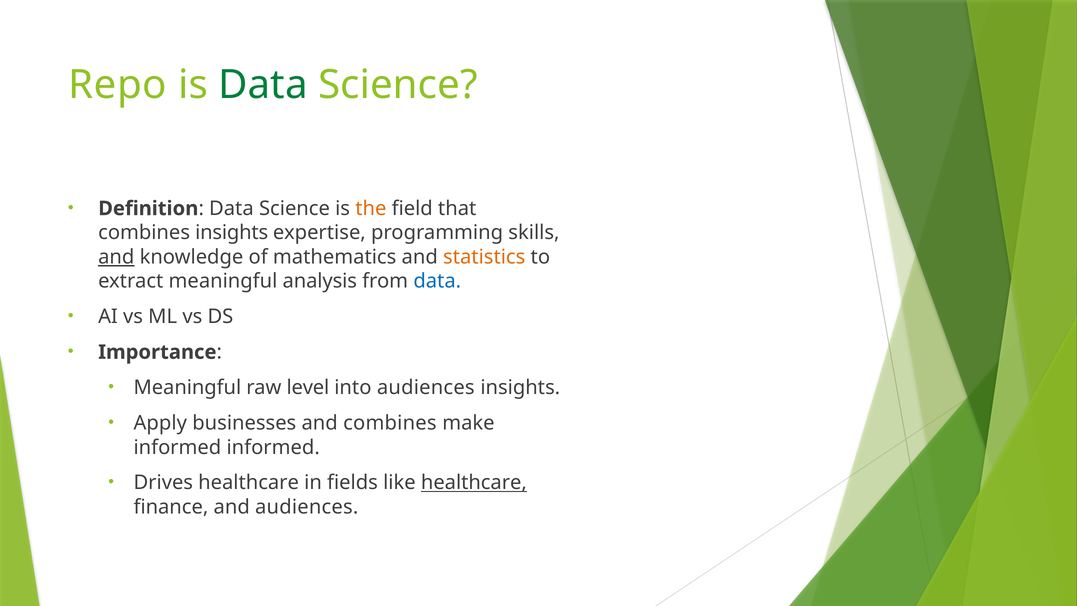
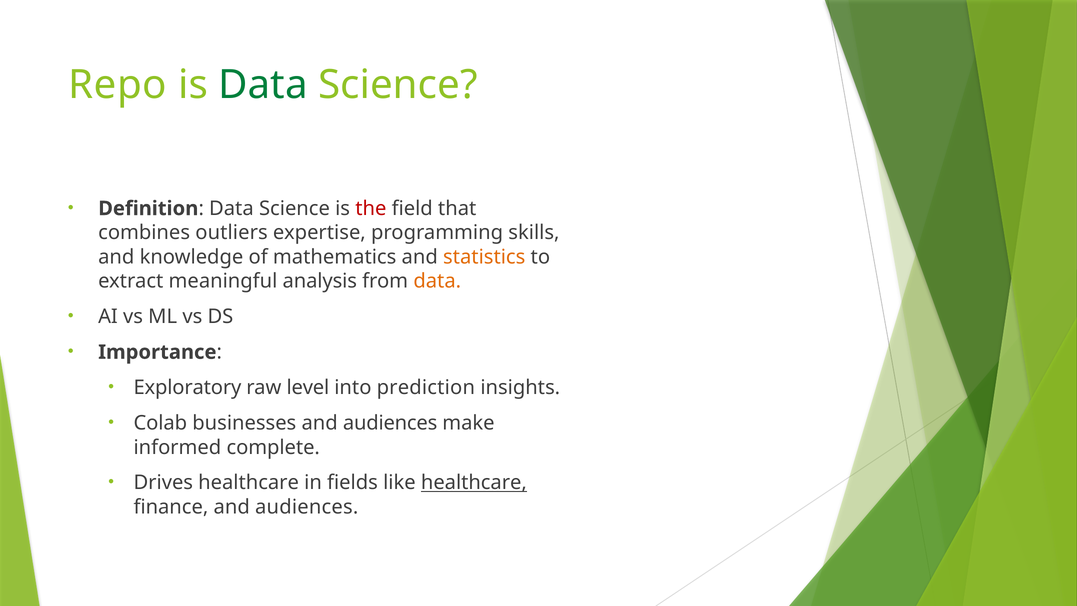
the colour: orange -> red
combines insights: insights -> outliers
and at (116, 257) underline: present -> none
data at (437, 281) colour: blue -> orange
Meaningful at (187, 388): Meaningful -> Exploratory
into audiences: audiences -> prediction
Apply: Apply -> Colab
businesses and combines: combines -> audiences
informed informed: informed -> complete
